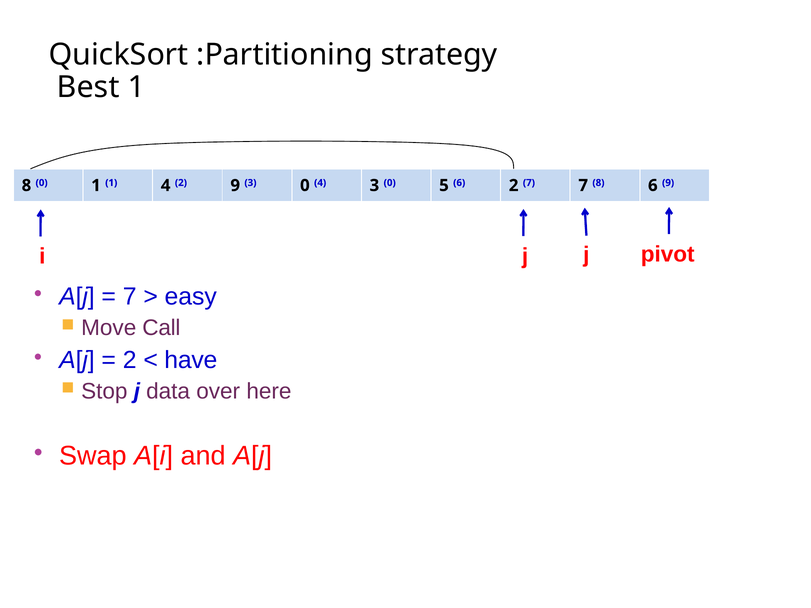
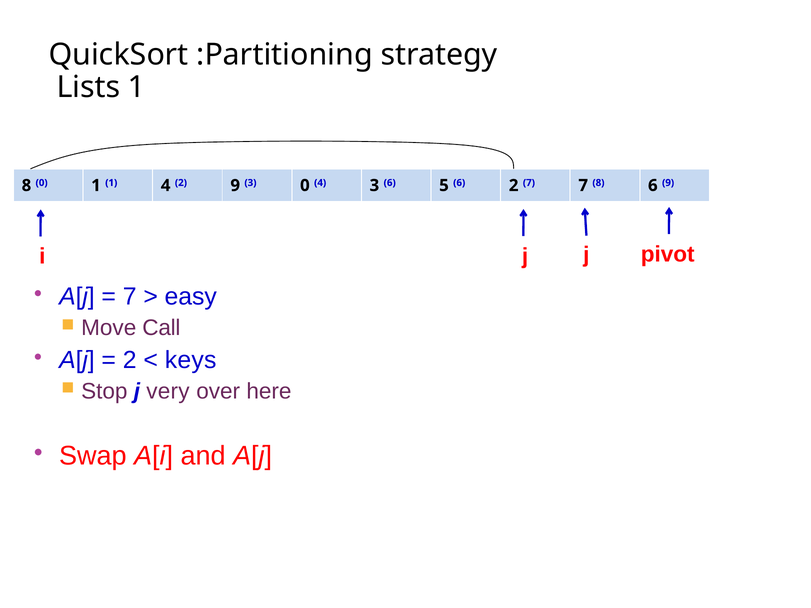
Best: Best -> Lists
4 3 0: 0 -> 6
have: have -> keys
data: data -> very
